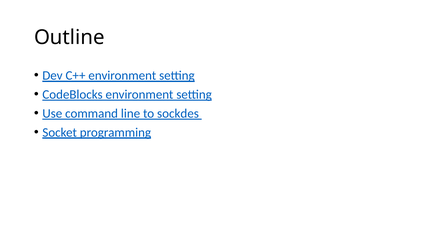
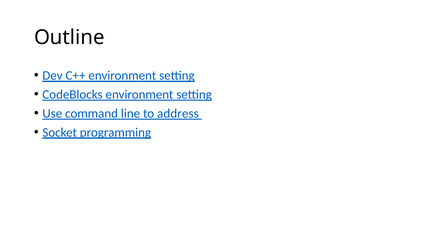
sockdes: sockdes -> address
